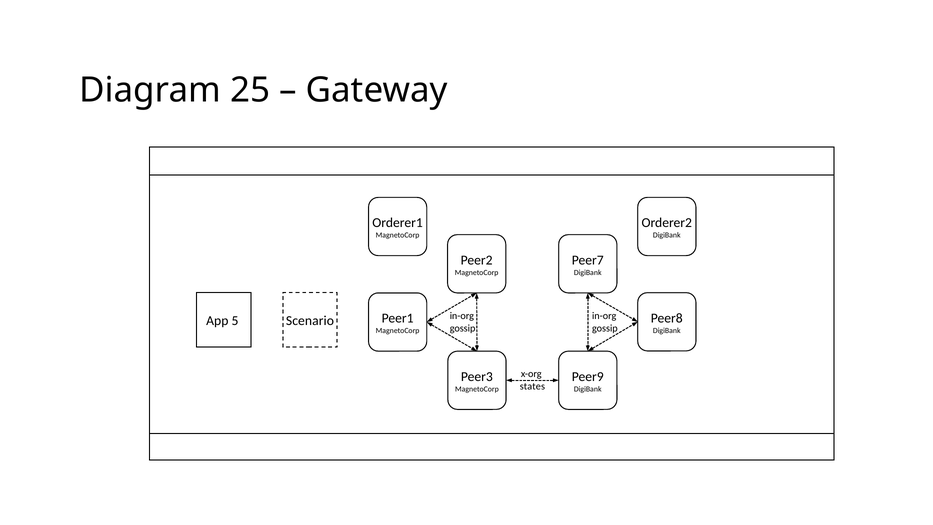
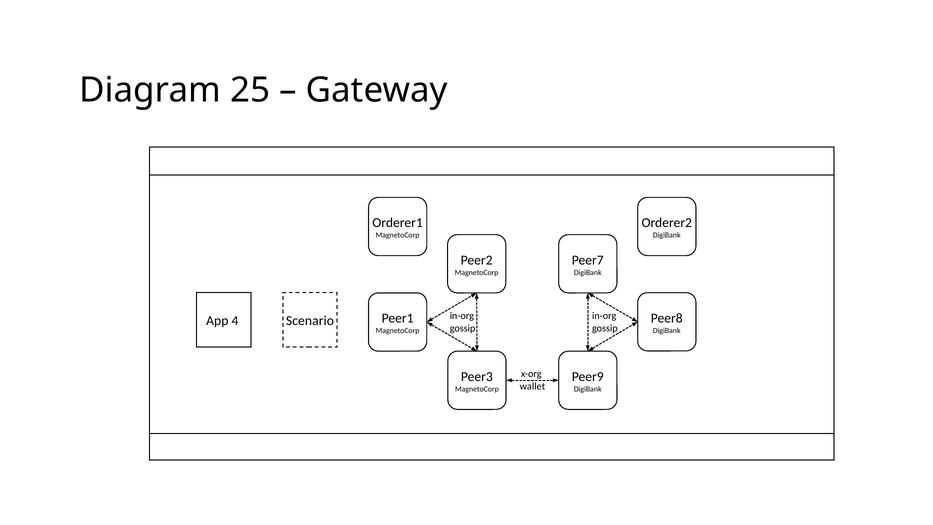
5: 5 -> 4
states: states -> wallet
